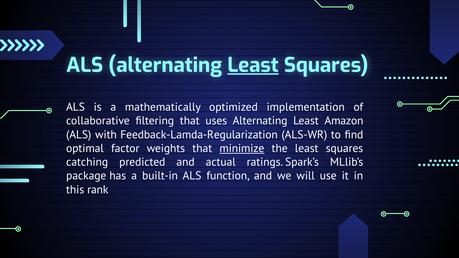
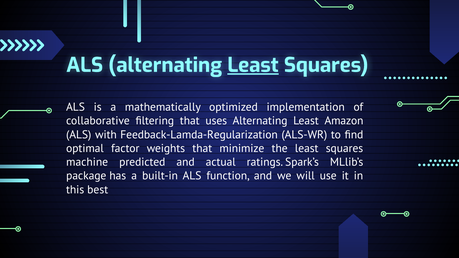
minimize underline: present -> none
catching: catching -> machine
rank: rank -> best
